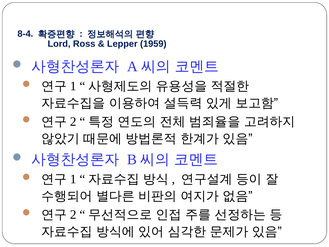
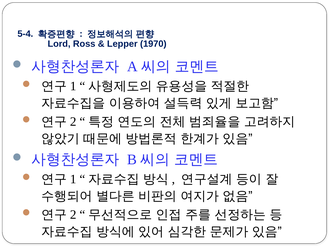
8-4: 8-4 -> 5-4
1959: 1959 -> 1970
